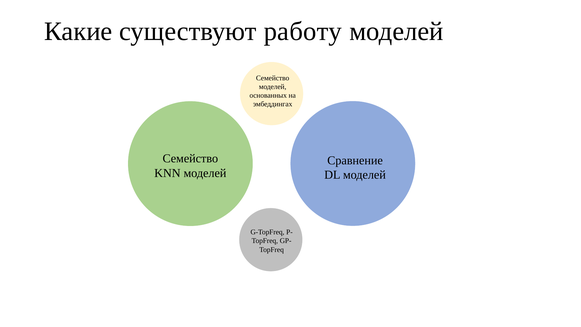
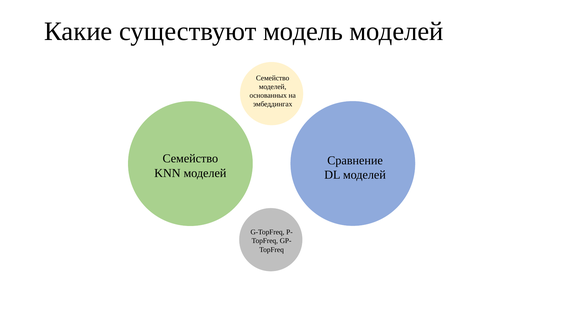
работу: работу -> модель
